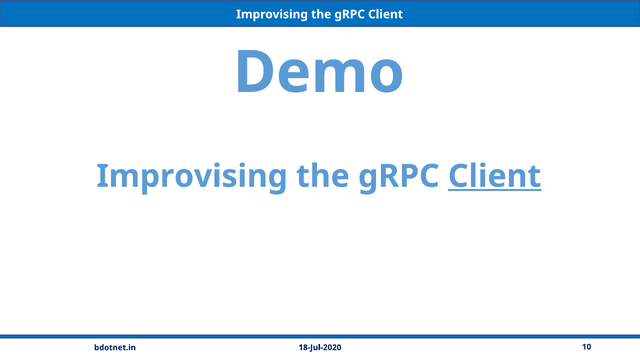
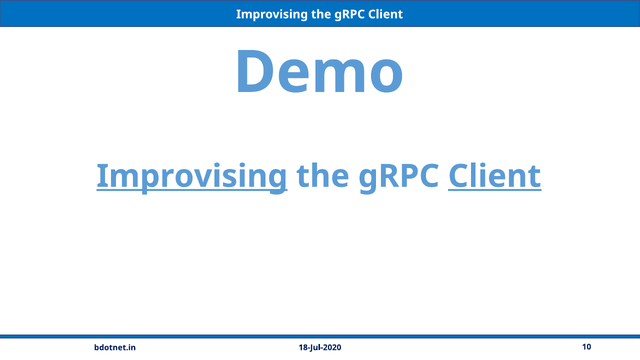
Improvising at (192, 176) underline: none -> present
